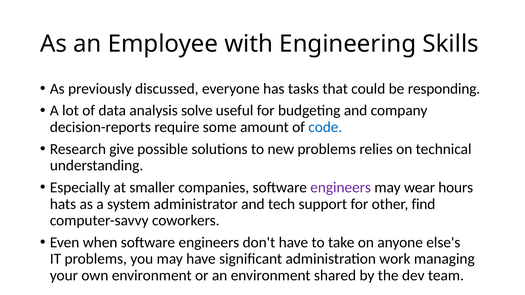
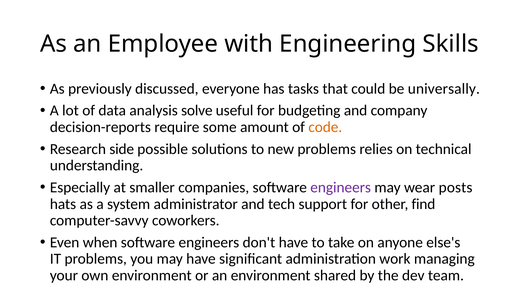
responding: responding -> universally
code colour: blue -> orange
give: give -> side
hours: hours -> posts
